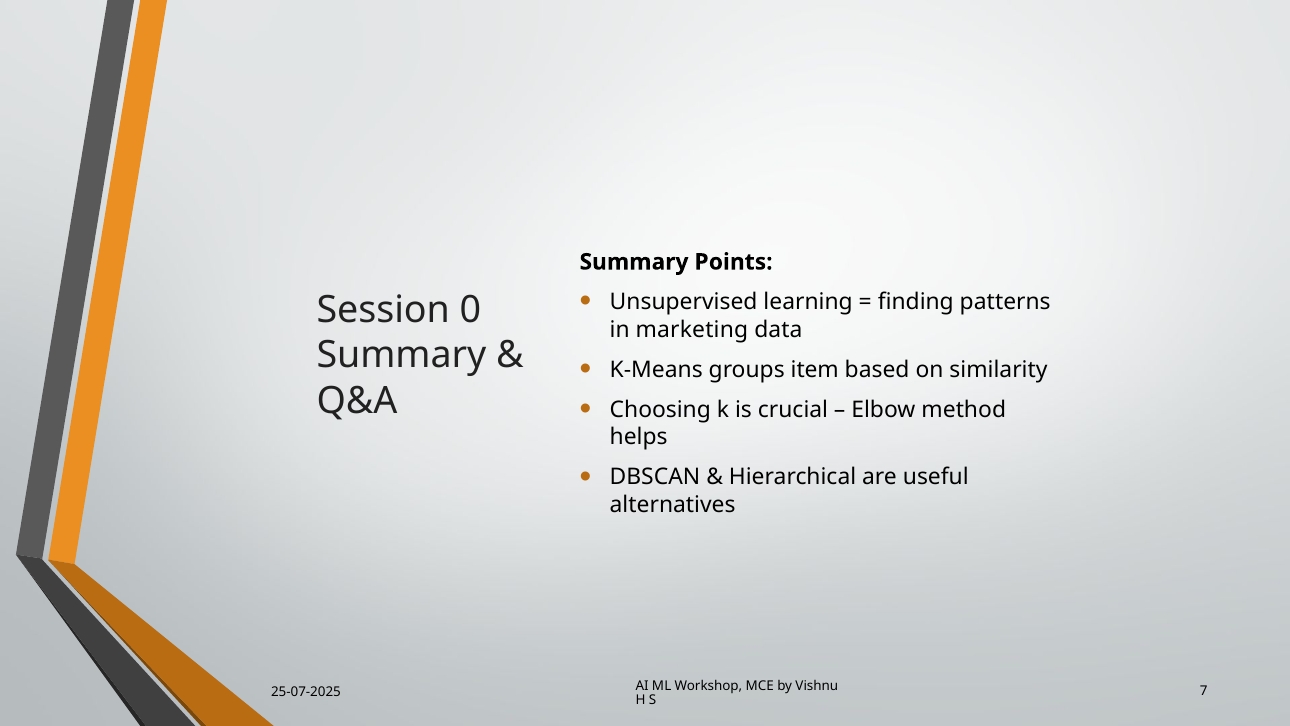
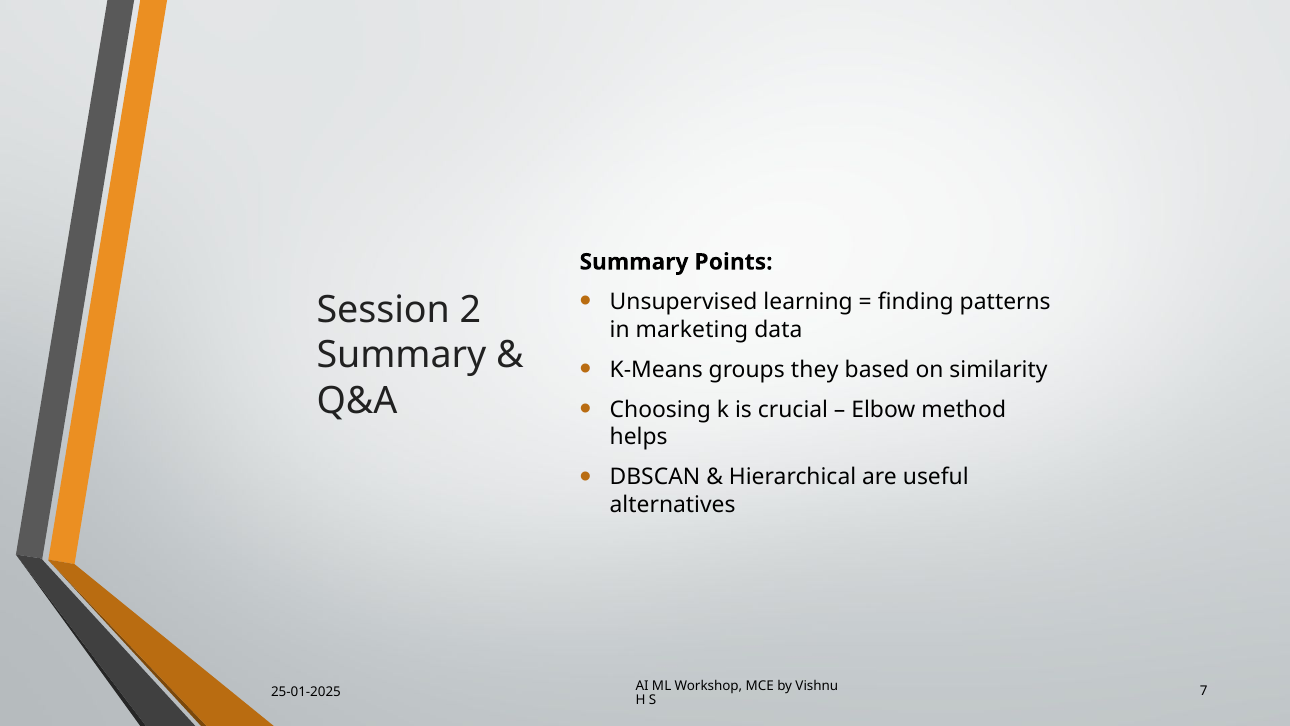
0: 0 -> 2
item: item -> they
25-07-2025: 25-07-2025 -> 25-01-2025
